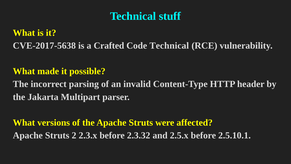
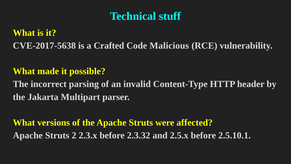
Code Technical: Technical -> Malicious
